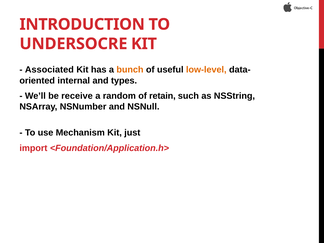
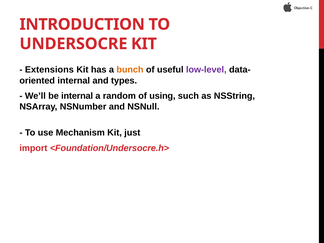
Associated: Associated -> Extensions
low-level colour: orange -> purple
be receive: receive -> internal
retain: retain -> using
<Foundation/Application.h>: <Foundation/Application.h> -> <Foundation/Undersocre.h>
